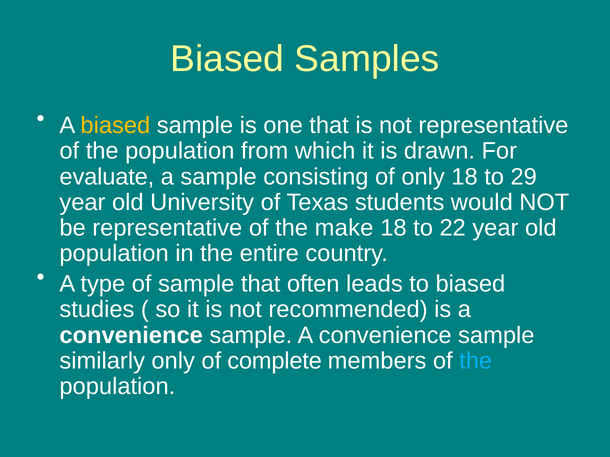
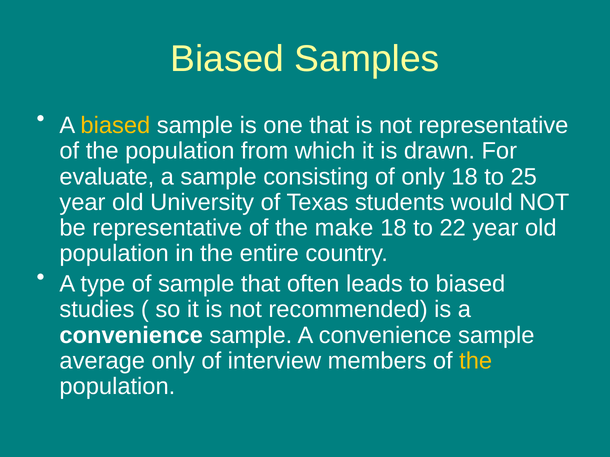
29: 29 -> 25
similarly: similarly -> average
complete: complete -> interview
the at (476, 361) colour: light blue -> yellow
